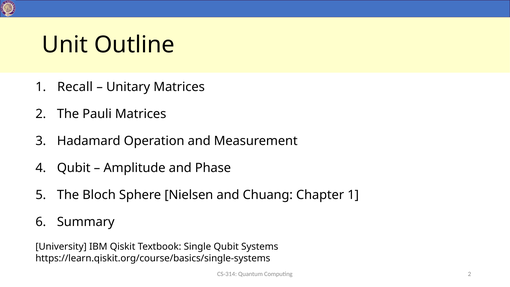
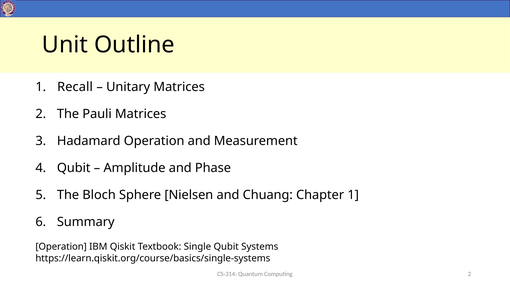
University at (61, 247): University -> Operation
